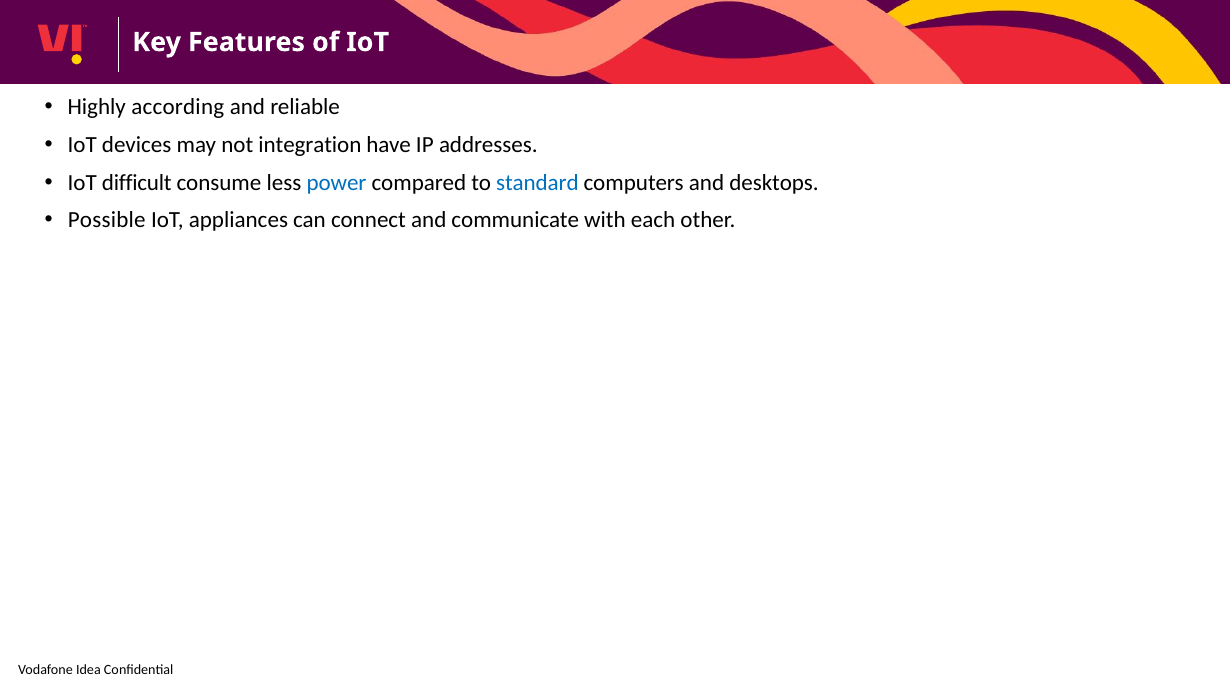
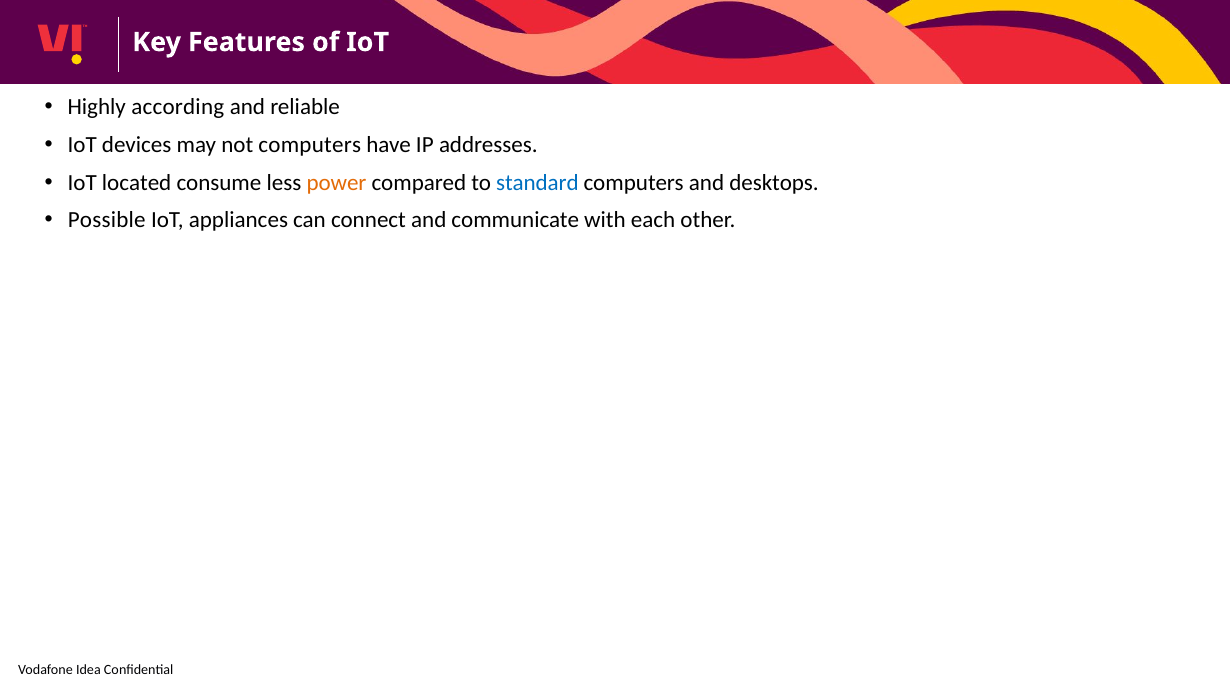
not integration: integration -> computers
difficult: difficult -> located
power colour: blue -> orange
